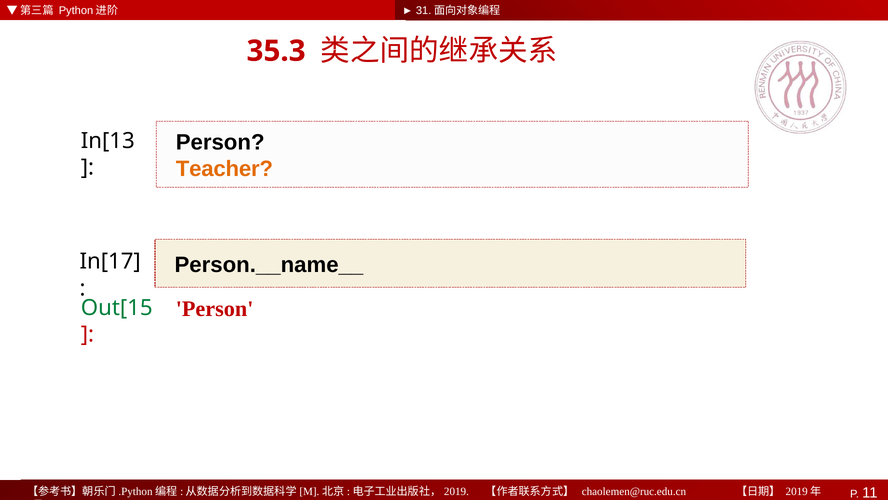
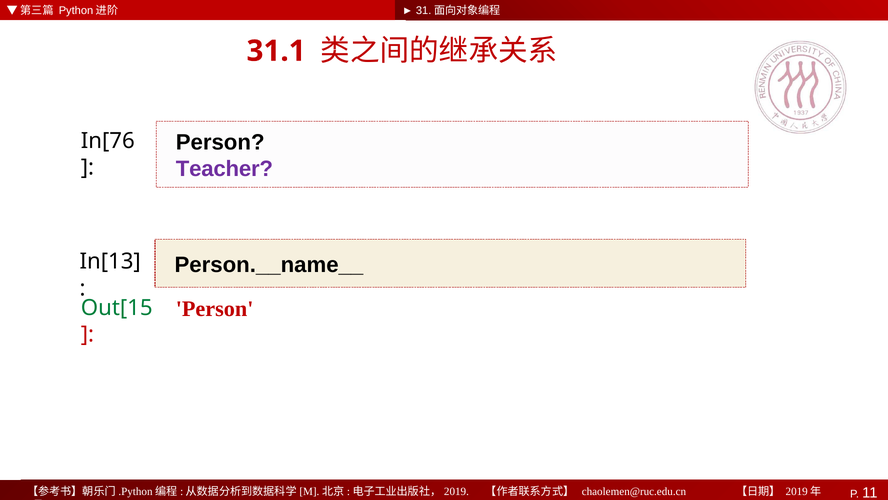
35.3: 35.3 -> 31.1
In[13: In[13 -> In[76
Teacher colour: orange -> purple
In[17: In[17 -> In[13
